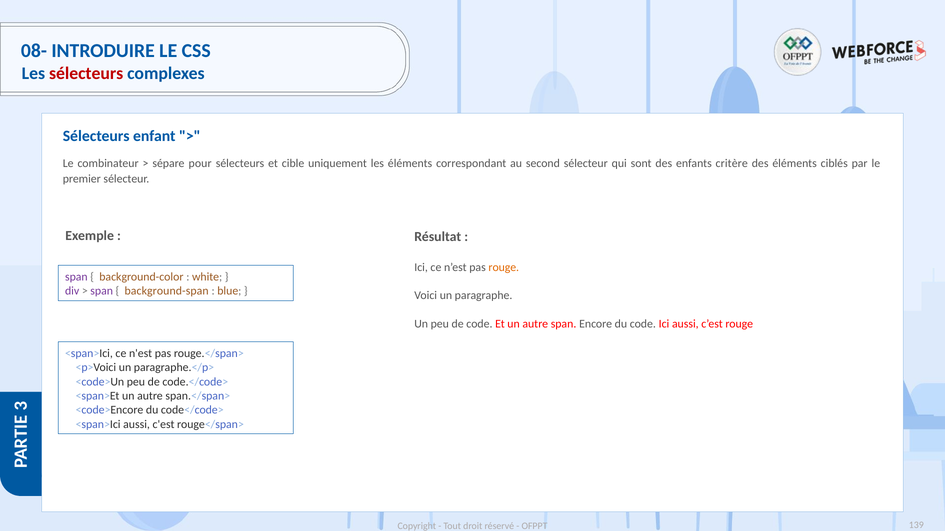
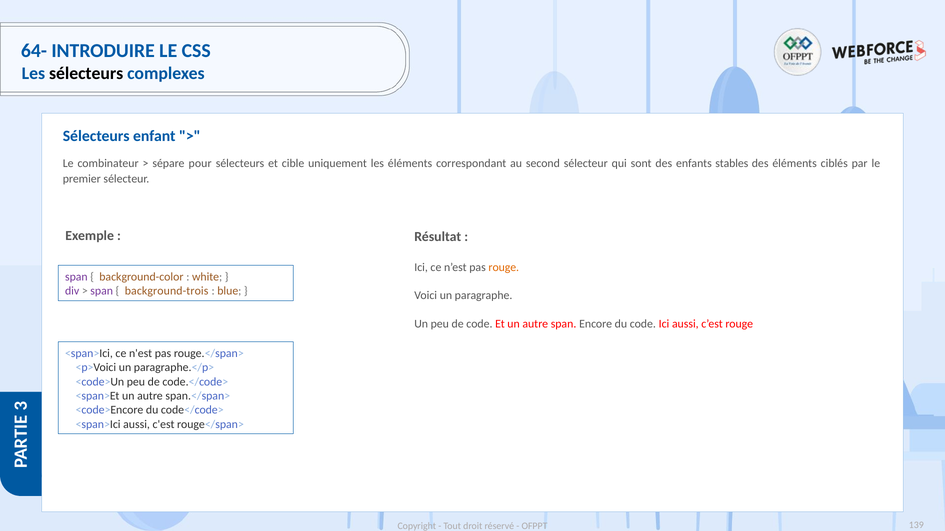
08-: 08- -> 64-
sélecteurs at (86, 73) colour: red -> black
critère: critère -> stables
background-span: background-span -> background-trois
